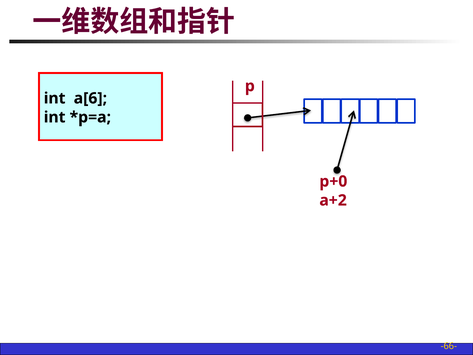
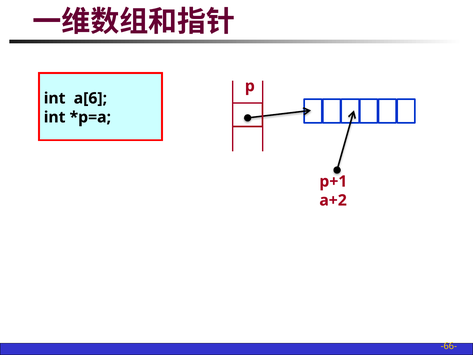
p+0: p+0 -> p+1
